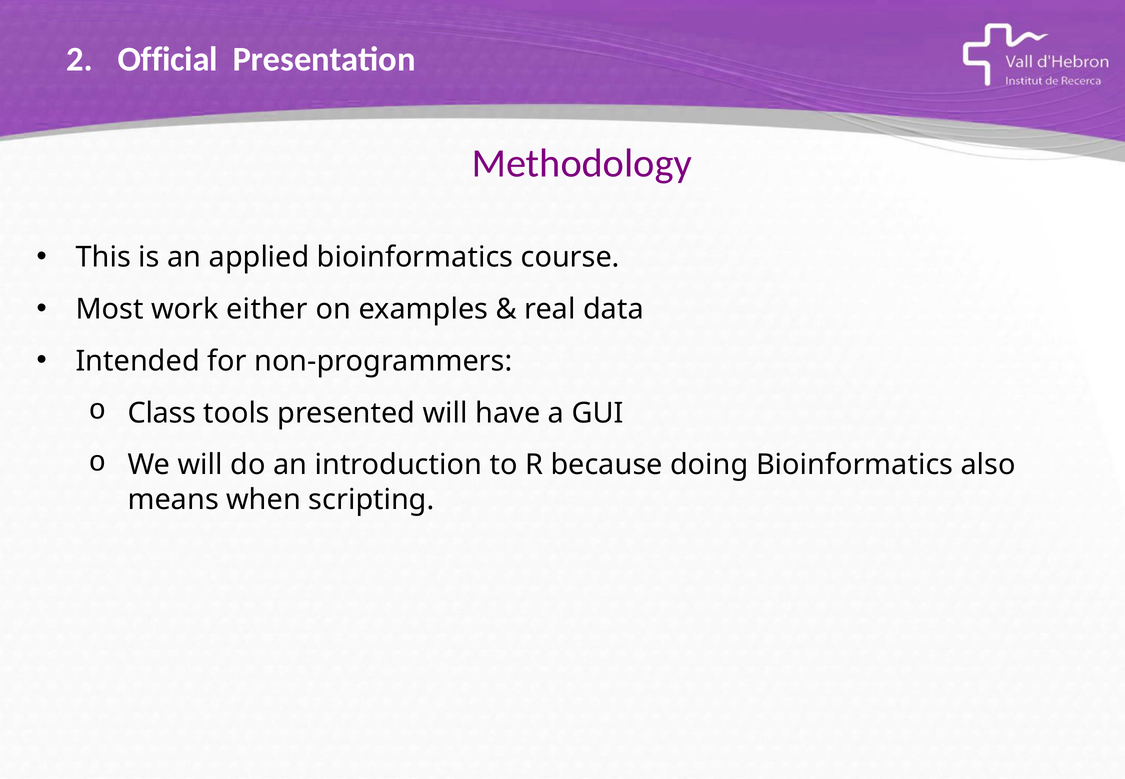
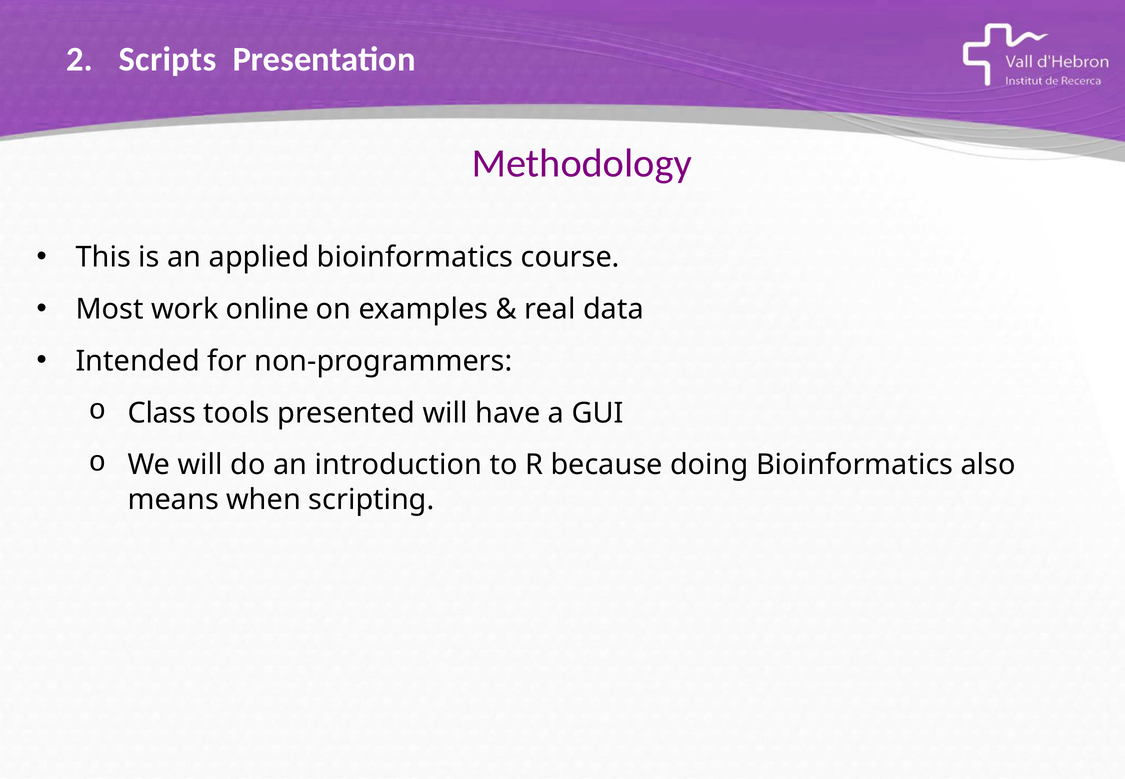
Official: Official -> Scripts
either: either -> online
